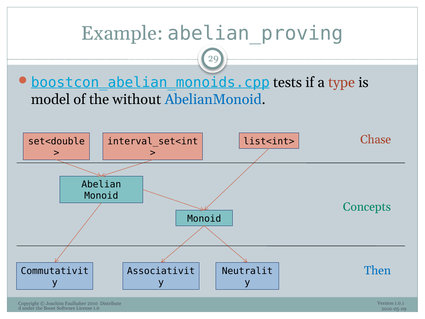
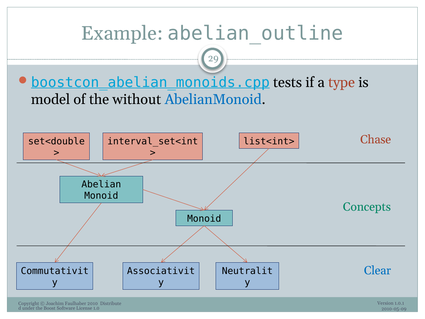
abelian_proving: abelian_proving -> abelian_outline
Then: Then -> Clear
